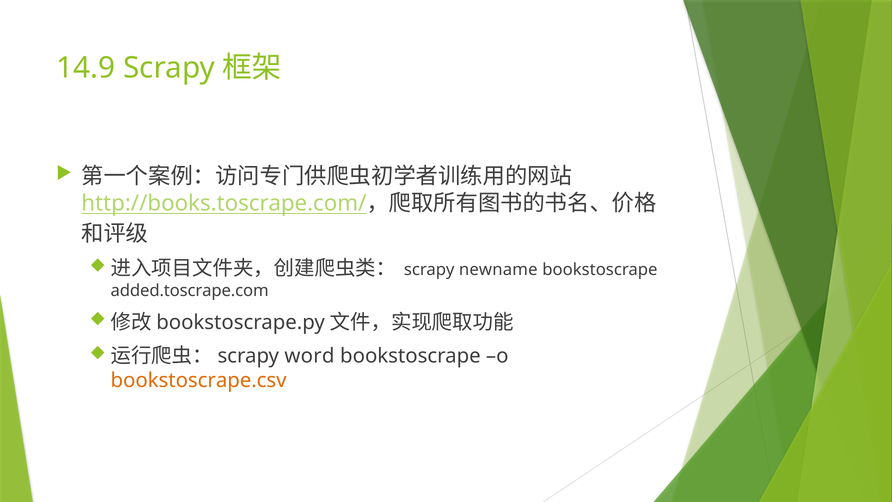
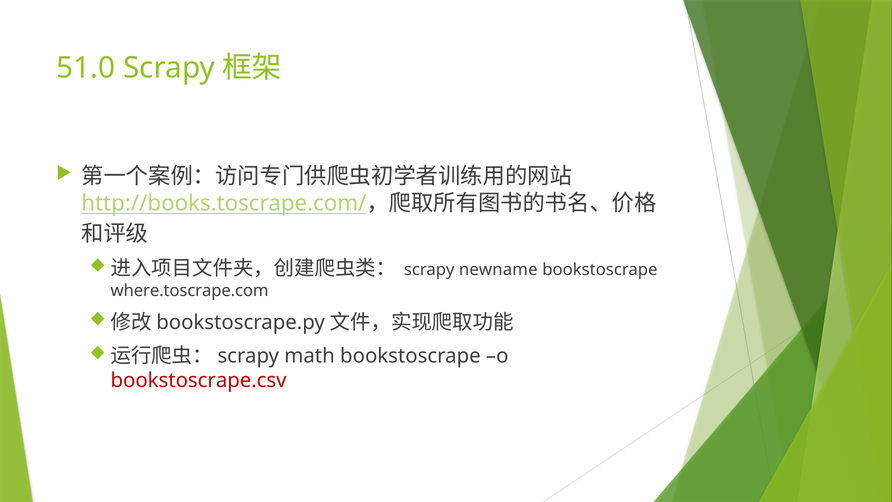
14.9: 14.9 -> 51.0
added.toscrape.com: added.toscrape.com -> where.toscrape.com
word: word -> math
bookstoscrape.csv colour: orange -> red
